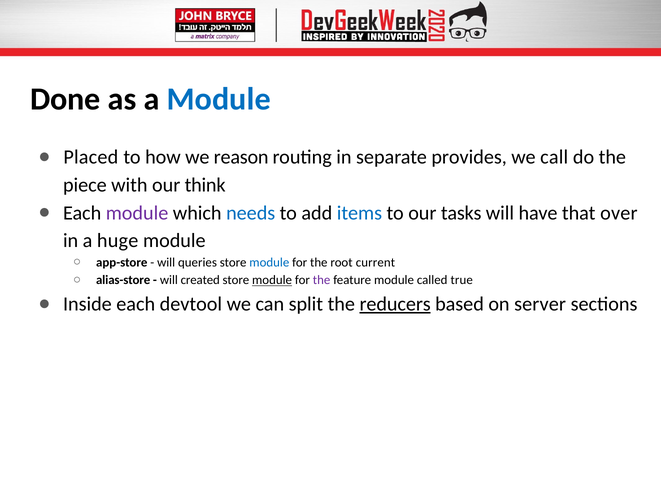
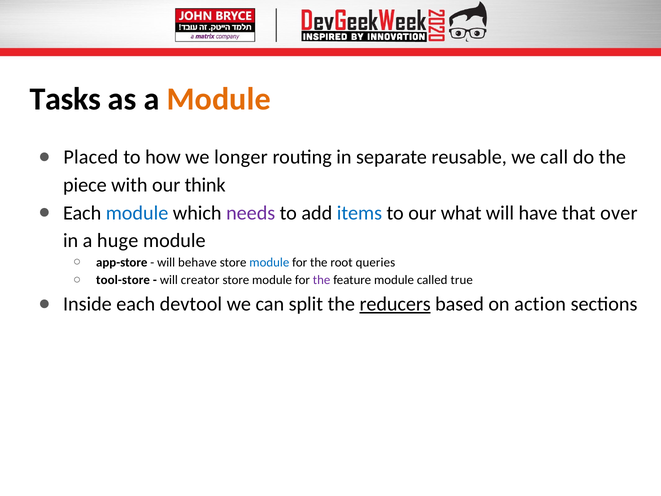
Done: Done -> Tasks
Module at (219, 99) colour: blue -> orange
reason: reason -> longer
provides: provides -> reusable
module at (137, 213) colour: purple -> blue
needs colour: blue -> purple
tasks: tasks -> what
queries: queries -> behave
current: current -> queries
alias-store: alias-store -> tool-store
created: created -> creator
module at (272, 280) underline: present -> none
server: server -> action
